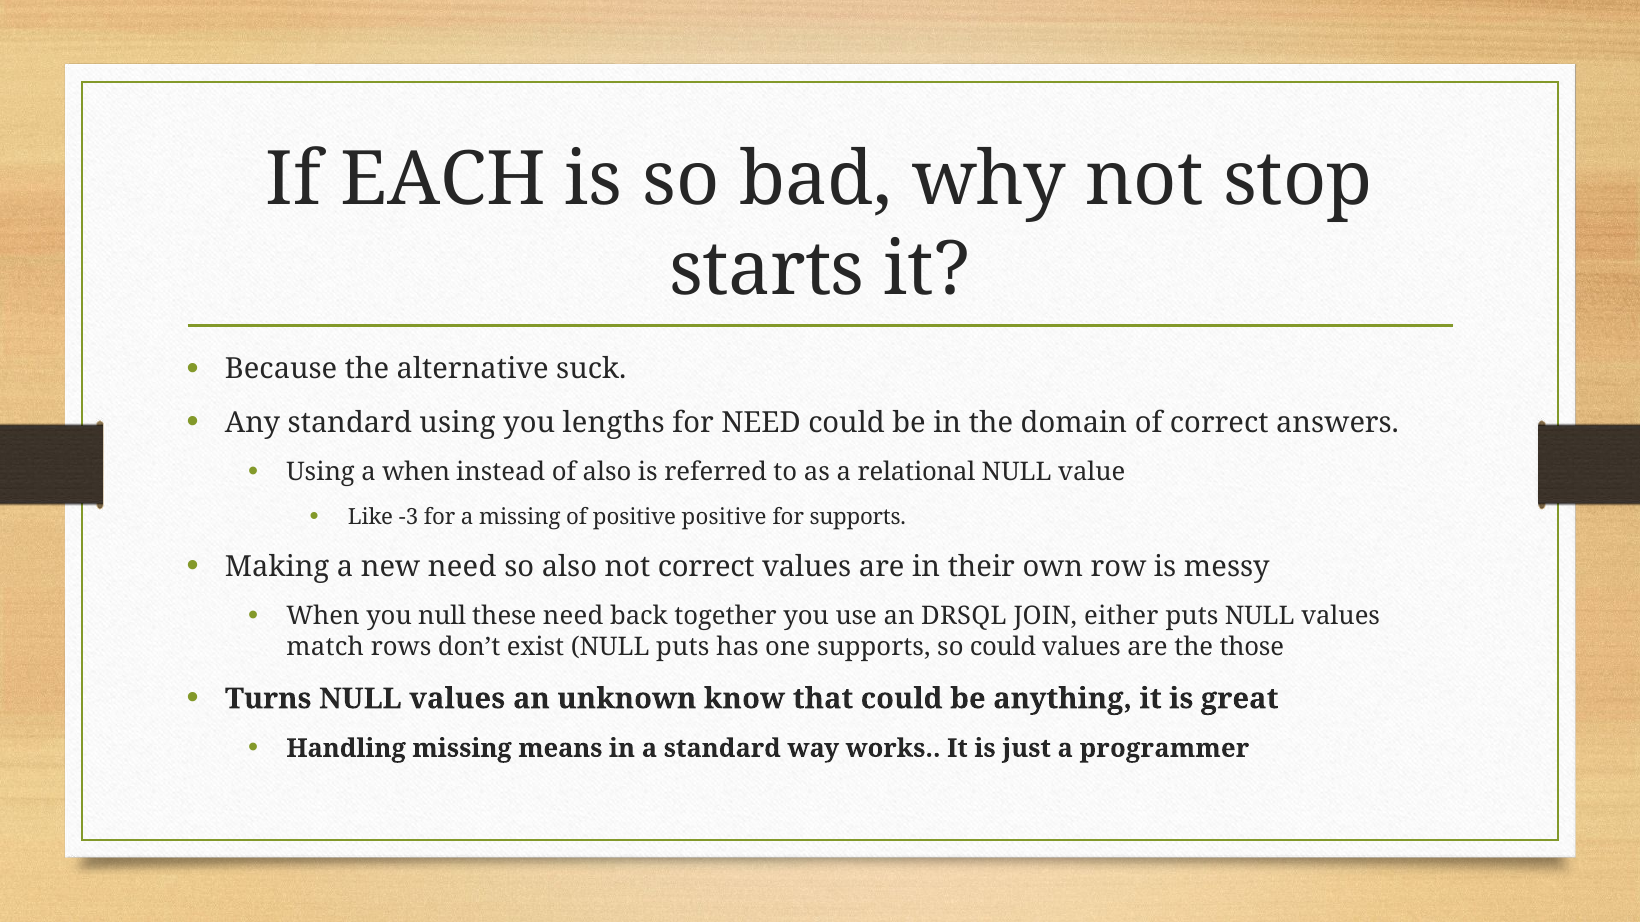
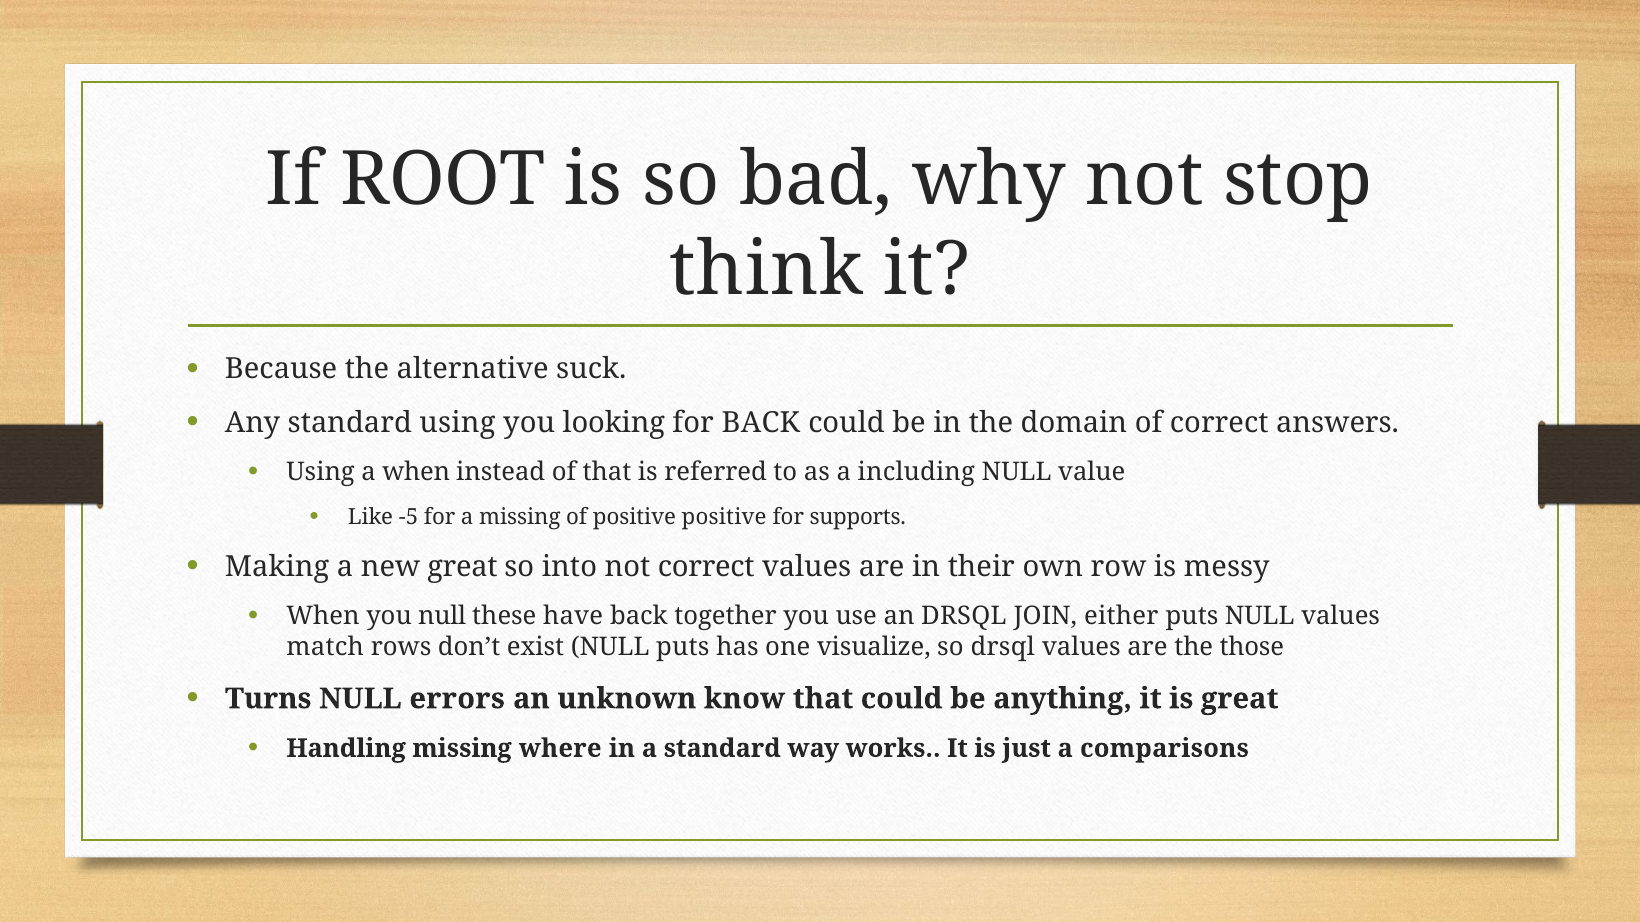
EACH: EACH -> ROOT
starts: starts -> think
lengths: lengths -> looking
for NEED: NEED -> BACK
of also: also -> that
relational: relational -> including
-3: -3 -> -5
new need: need -> great
so also: also -> into
these need: need -> have
one supports: supports -> visualize
so could: could -> drsql
values at (457, 699): values -> errors
means: means -> where
programmer: programmer -> comparisons
